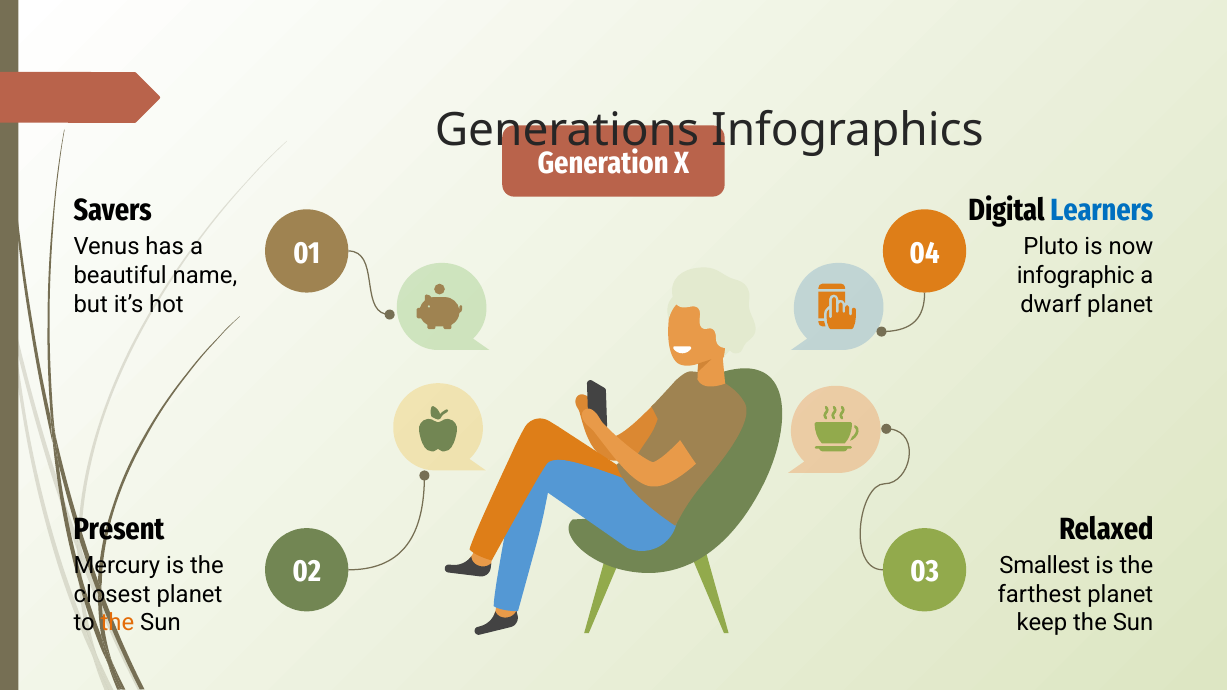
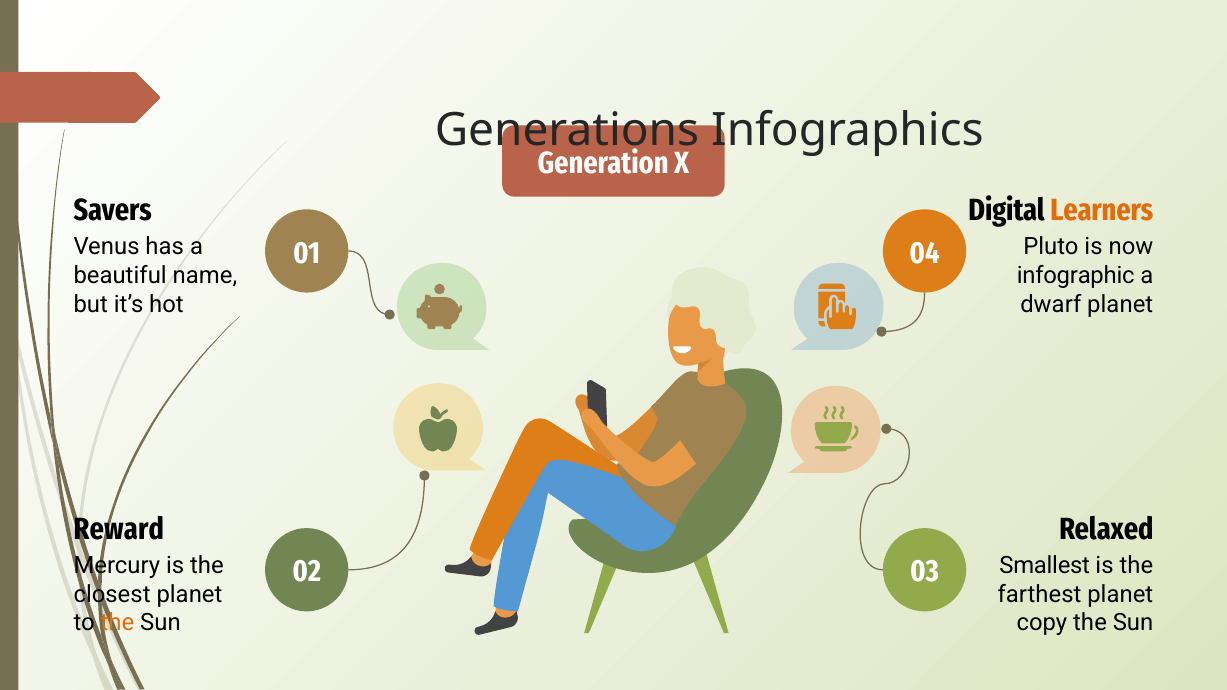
Learners colour: blue -> orange
Present: Present -> Reward
keep: keep -> copy
